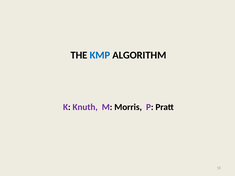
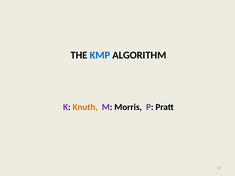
Knuth colour: purple -> orange
